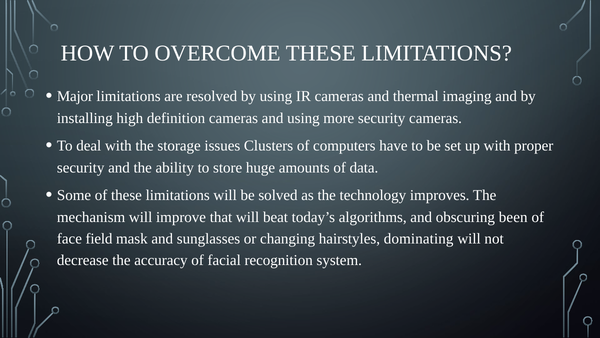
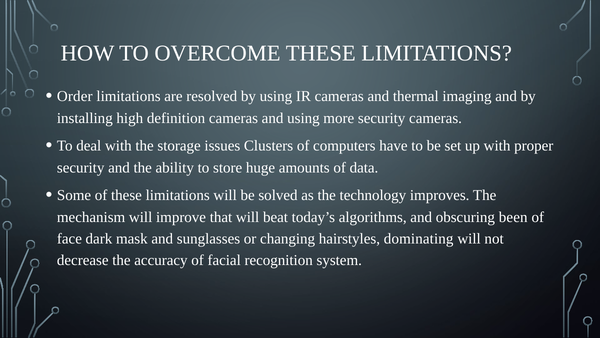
Major: Major -> Order
field: field -> dark
